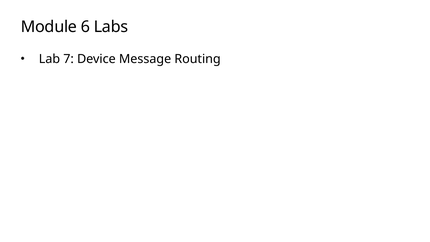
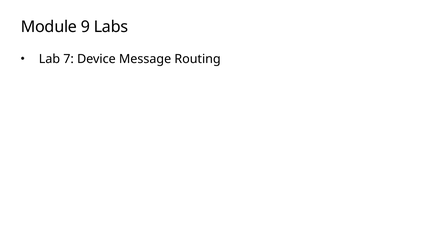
6: 6 -> 9
